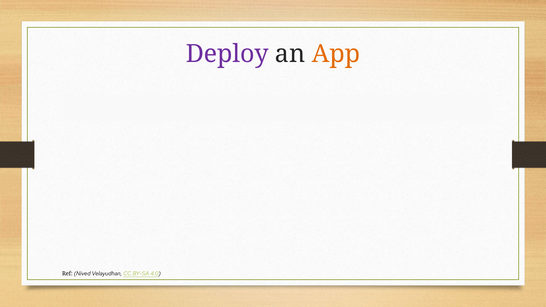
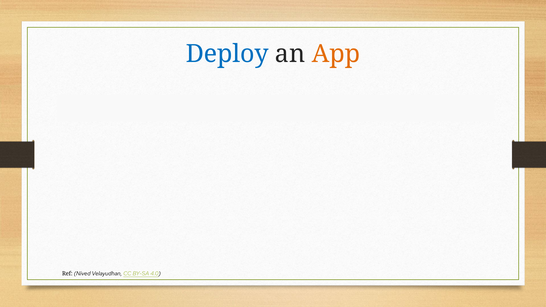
Deploy colour: purple -> blue
